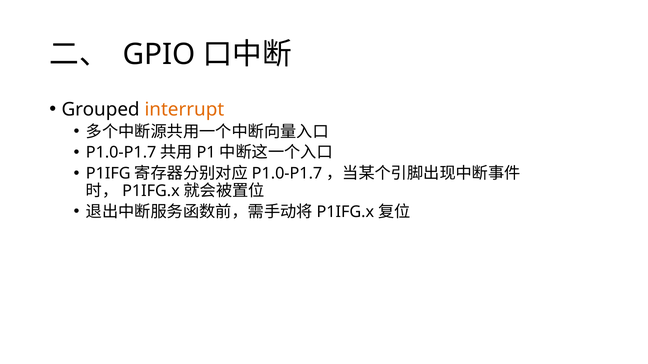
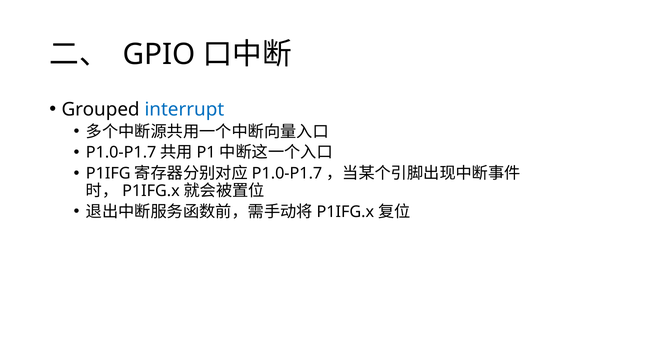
interrupt colour: orange -> blue
